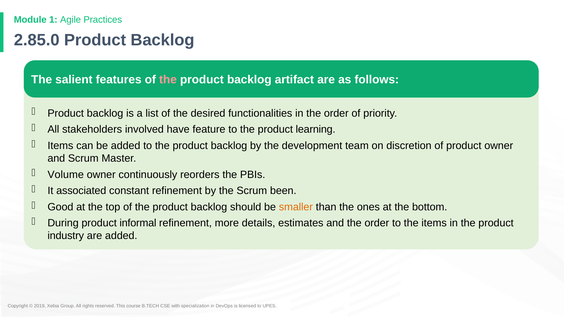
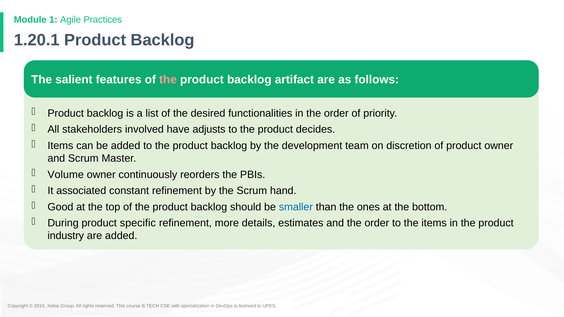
2.85.0: 2.85.0 -> 1.20.1
feature: feature -> adjusts
learning: learning -> decides
been: been -> hand
smaller colour: orange -> blue
informal: informal -> specific
